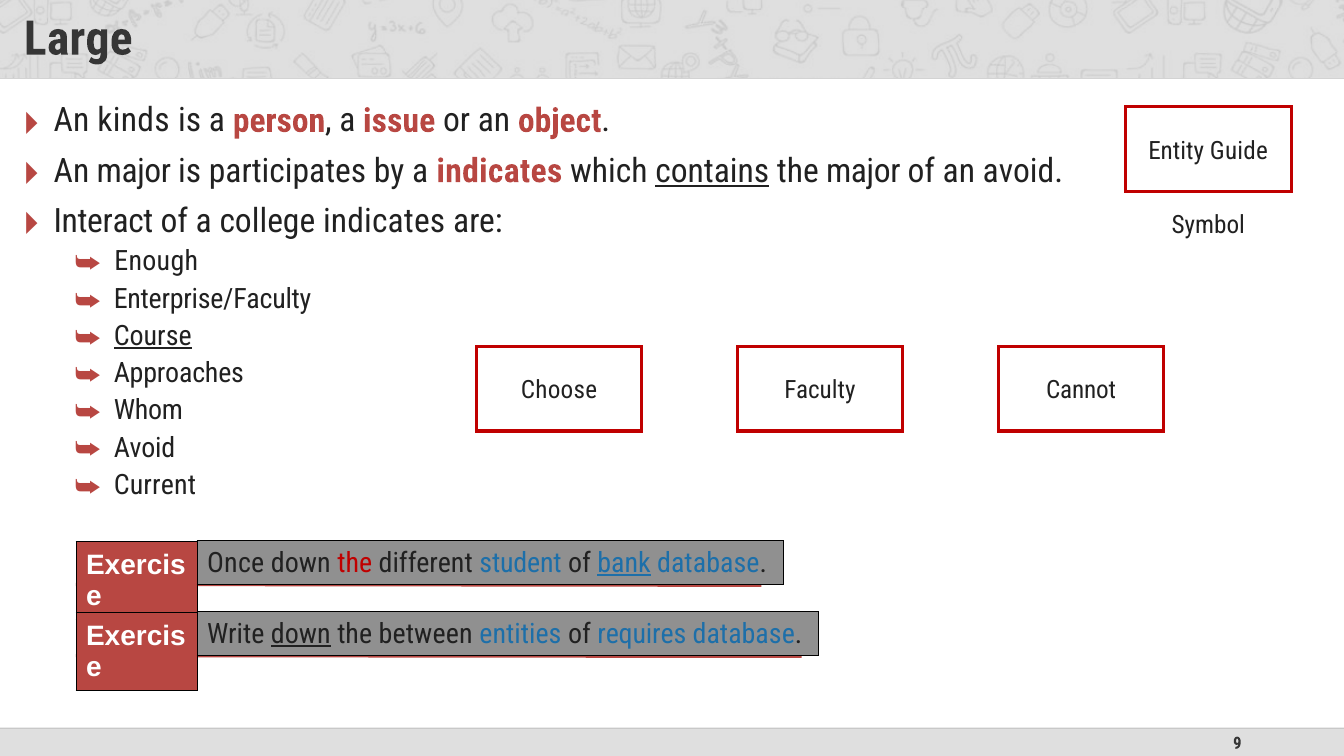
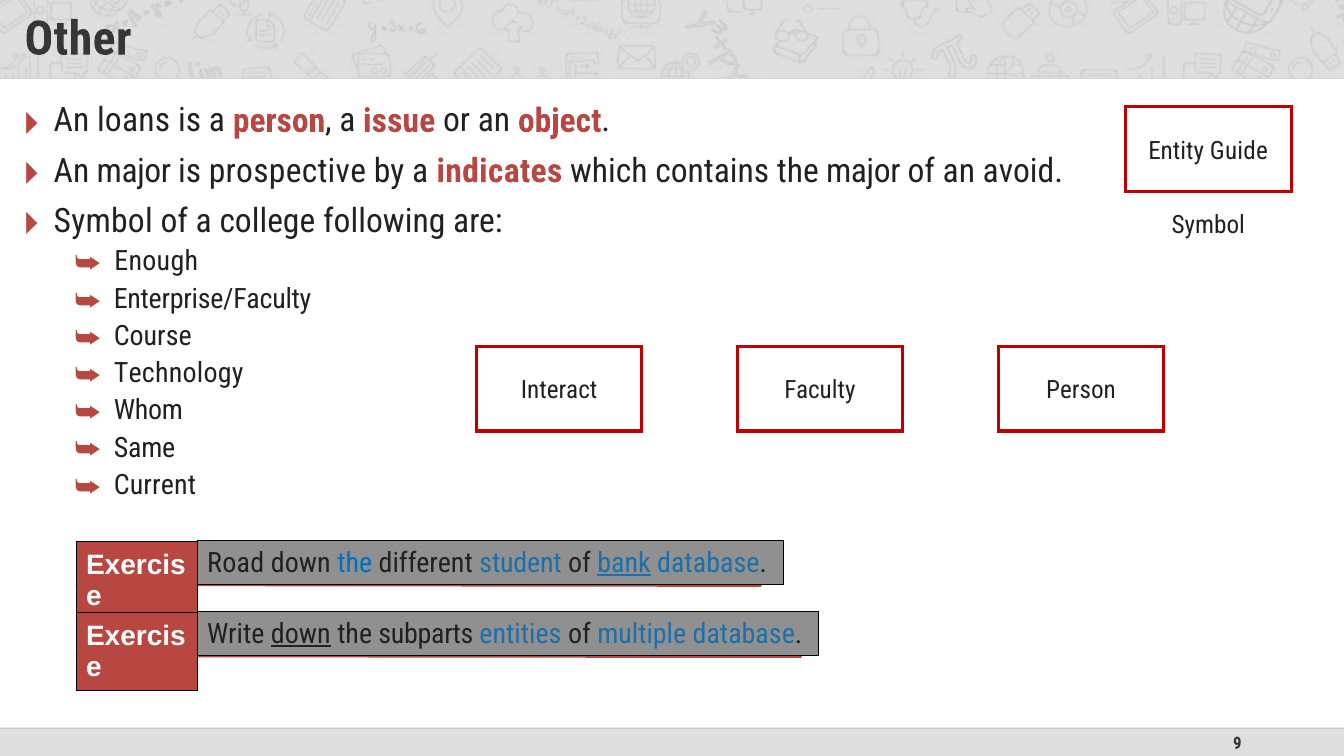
Large: Large -> Other
kinds: kinds -> loans
participates: participates -> prospective
contains underline: present -> none
Interact at (104, 221): Interact -> Symbol
college indicates: indicates -> following
Course underline: present -> none
Approaches: Approaches -> Technology
Choose: Choose -> Interact
Faculty Cannot: Cannot -> Person
Avoid at (145, 448): Avoid -> Same
Once: Once -> Road
the at (355, 563) colour: red -> blue
between: between -> subparts
requires: requires -> multiple
